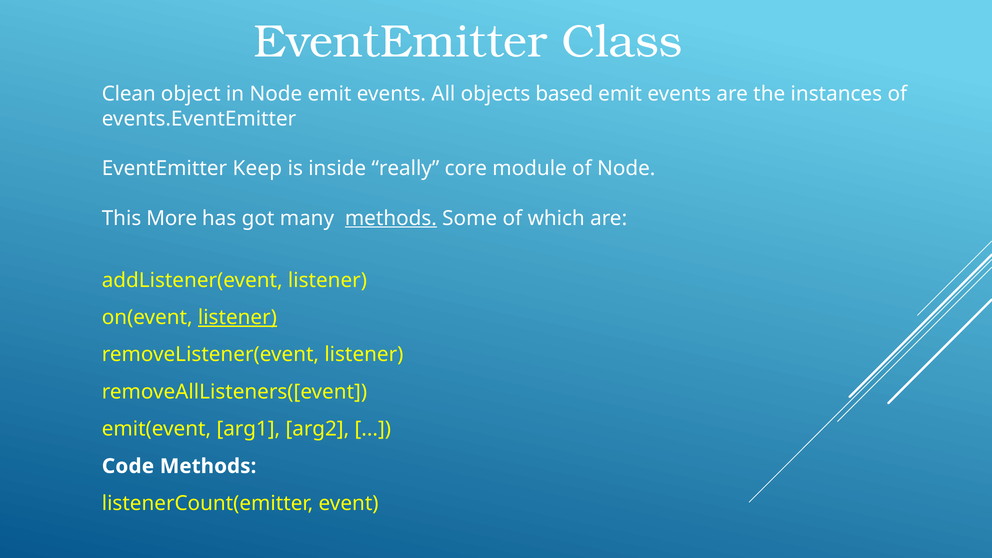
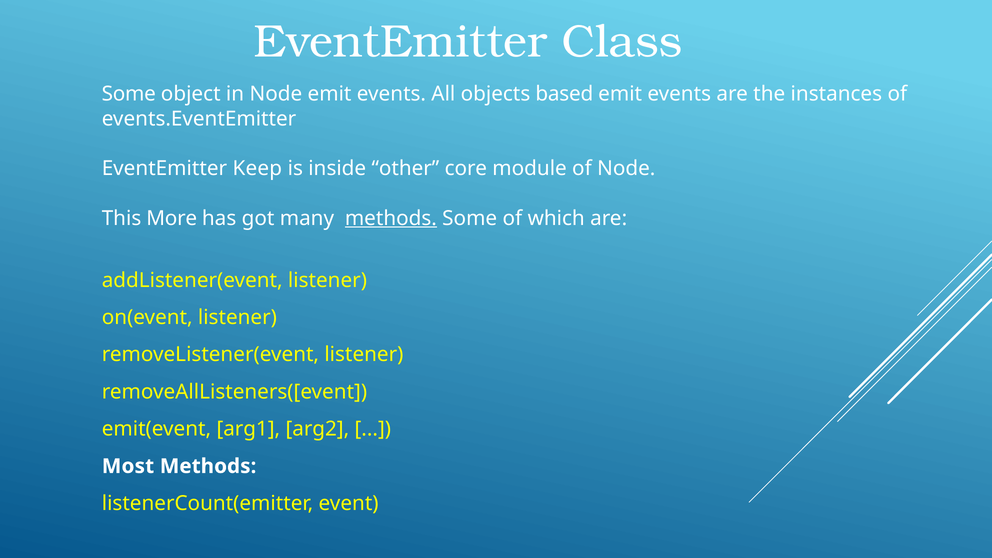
Clean at (129, 94): Clean -> Some
really: really -> other
listener at (237, 317) underline: present -> none
Code: Code -> Most
